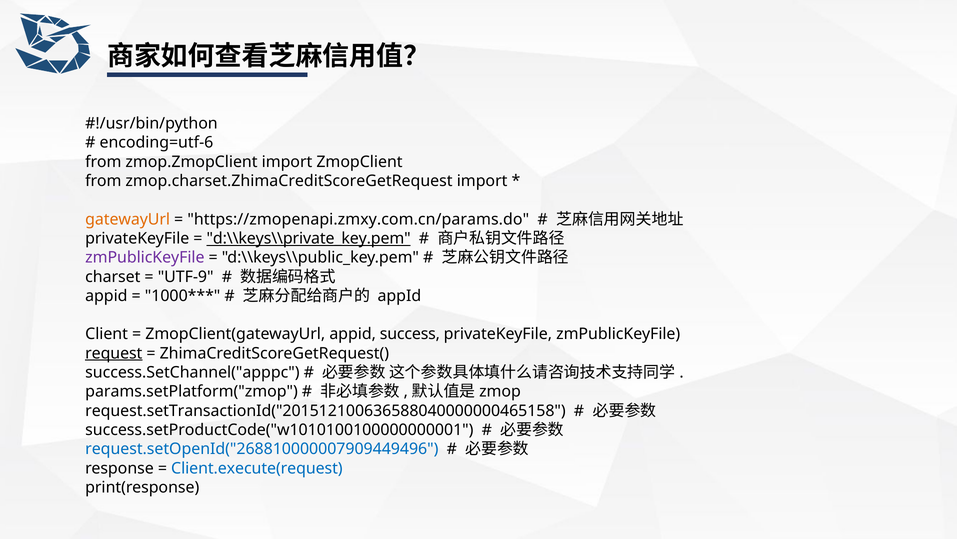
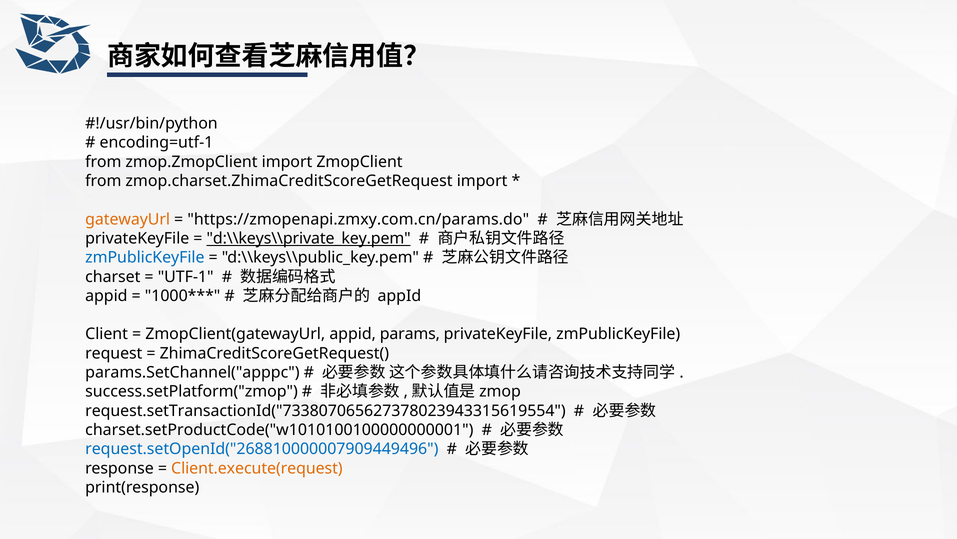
encoding=utf-6: encoding=utf-6 -> encoding=utf-1
zmPublicKeyFile at (145, 257) colour: purple -> blue
UTF-9: UTF-9 -> UTF-1
success: success -> params
request underline: present -> none
success.SetChannel("apppc: success.SetChannel("apppc -> params.SetChannel("apppc
params.setPlatform("zmop: params.setPlatform("zmop -> success.setPlatform("zmop
request.setTransactionId("201512100636588040000000465158: request.setTransactionId("201512100636588040000000465158 -> request.setTransactionId("733807065627378023943315619554
success.setProductCode("w1010100100000000001: success.setProductCode("w1010100100000000001 -> charset.setProductCode("w1010100100000000001
Client.execute(request colour: blue -> orange
